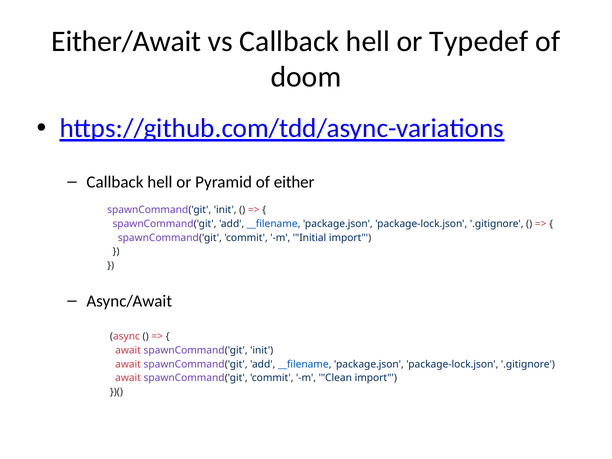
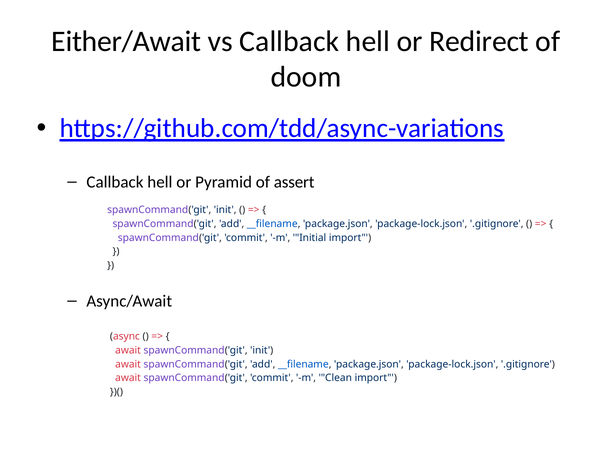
Typedef: Typedef -> Redirect
either: either -> assert
